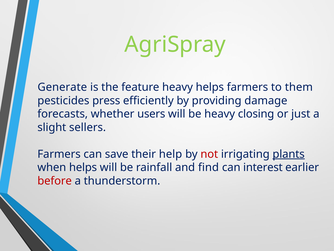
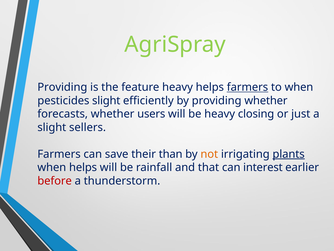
Generate at (62, 87): Generate -> Providing
farmers at (247, 87) underline: none -> present
to them: them -> when
pesticides press: press -> slight
providing damage: damage -> whether
help: help -> than
not colour: red -> orange
find: find -> that
